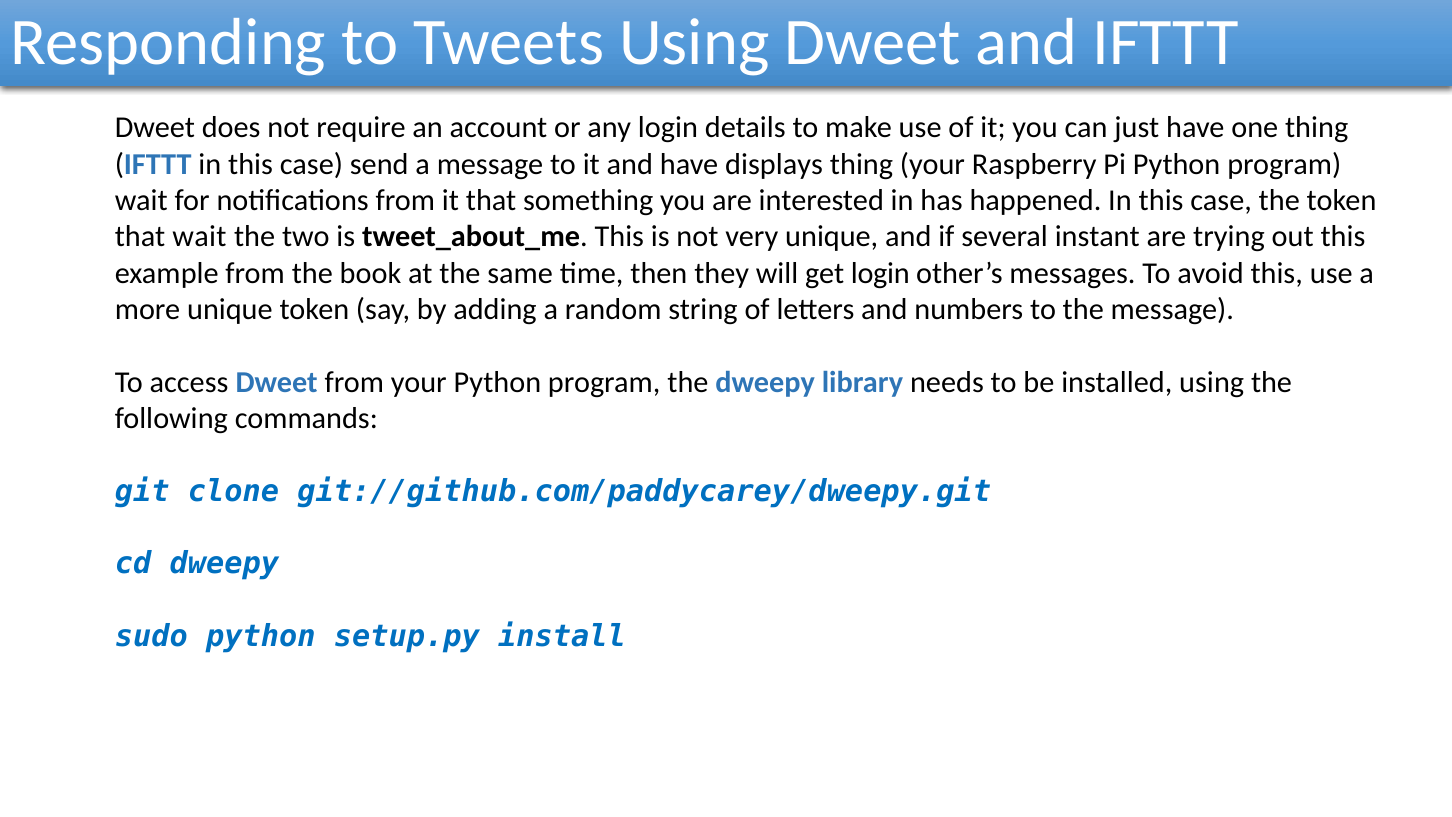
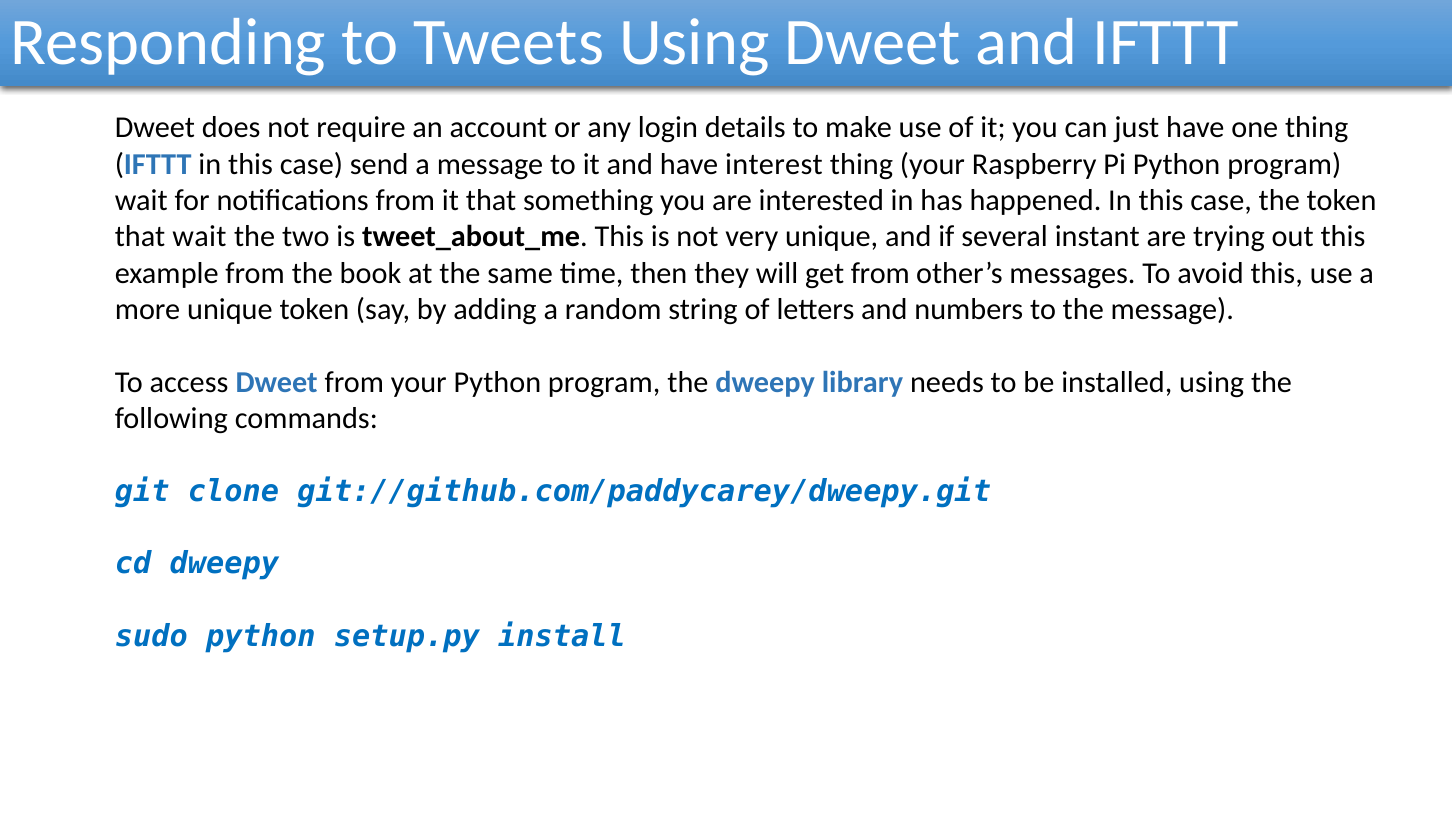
displays: displays -> interest
get login: login -> from
